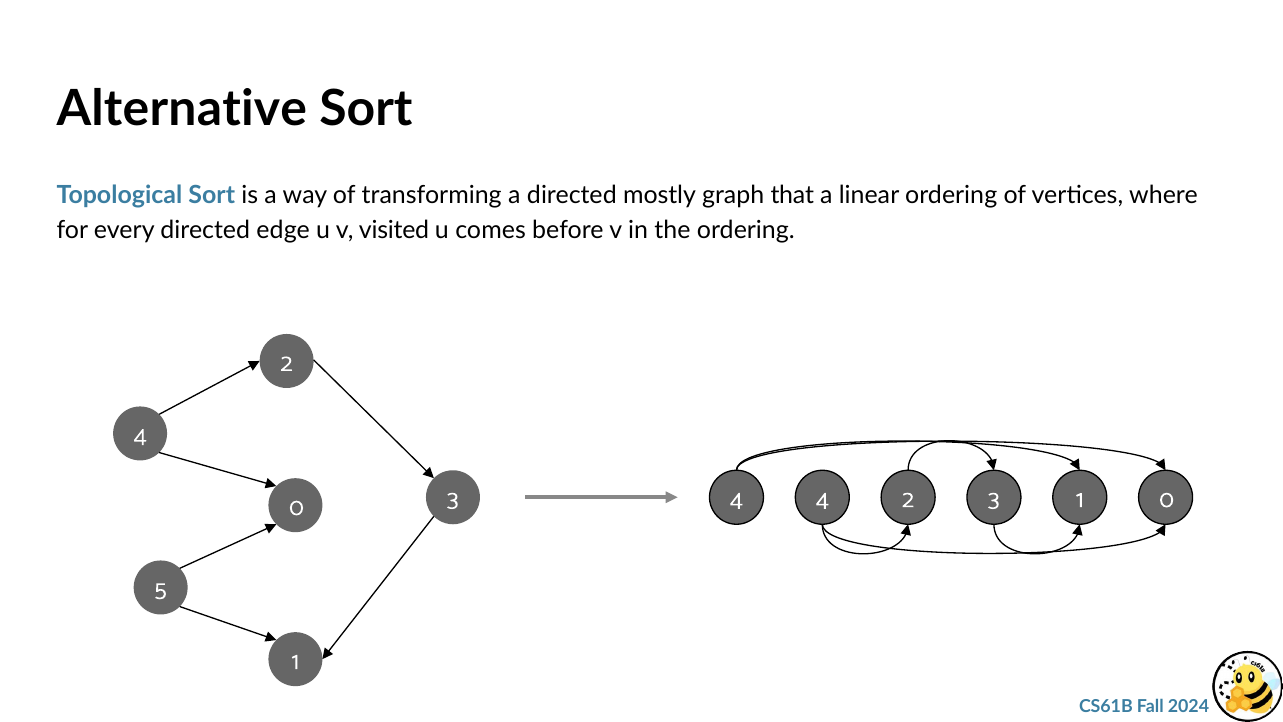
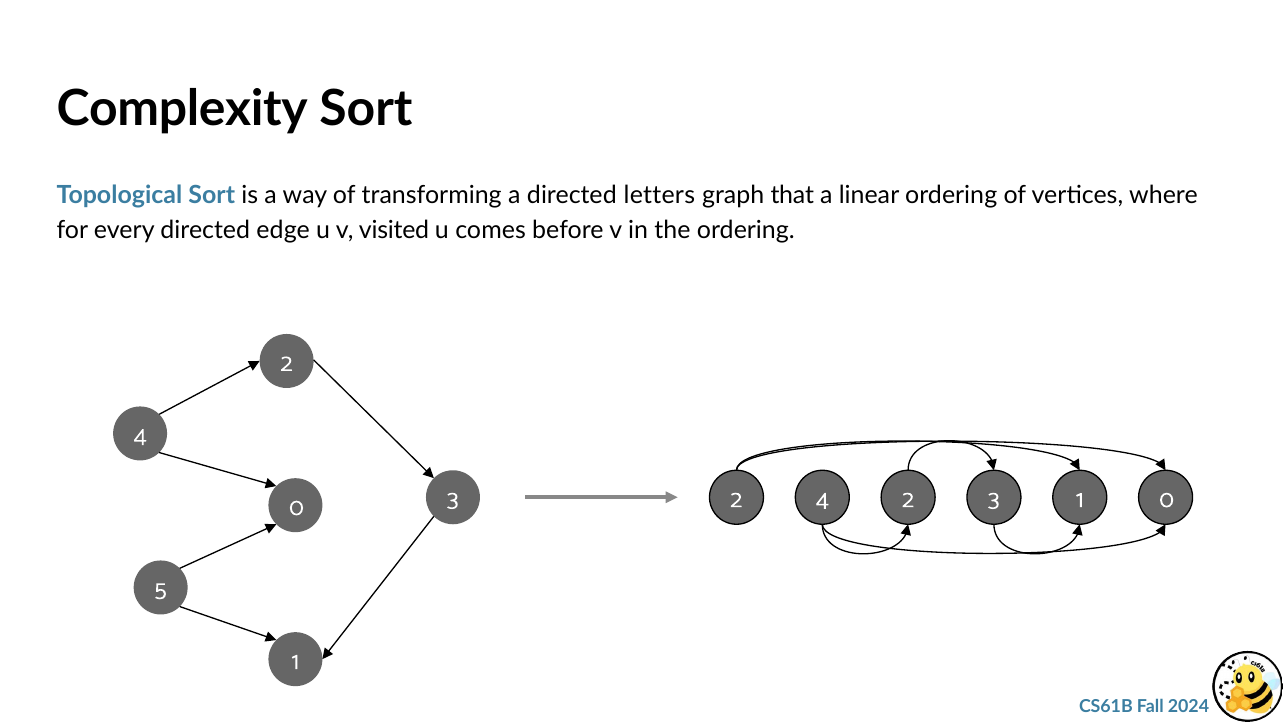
Alternative: Alternative -> Complexity
mostly: mostly -> letters
3 4: 4 -> 2
